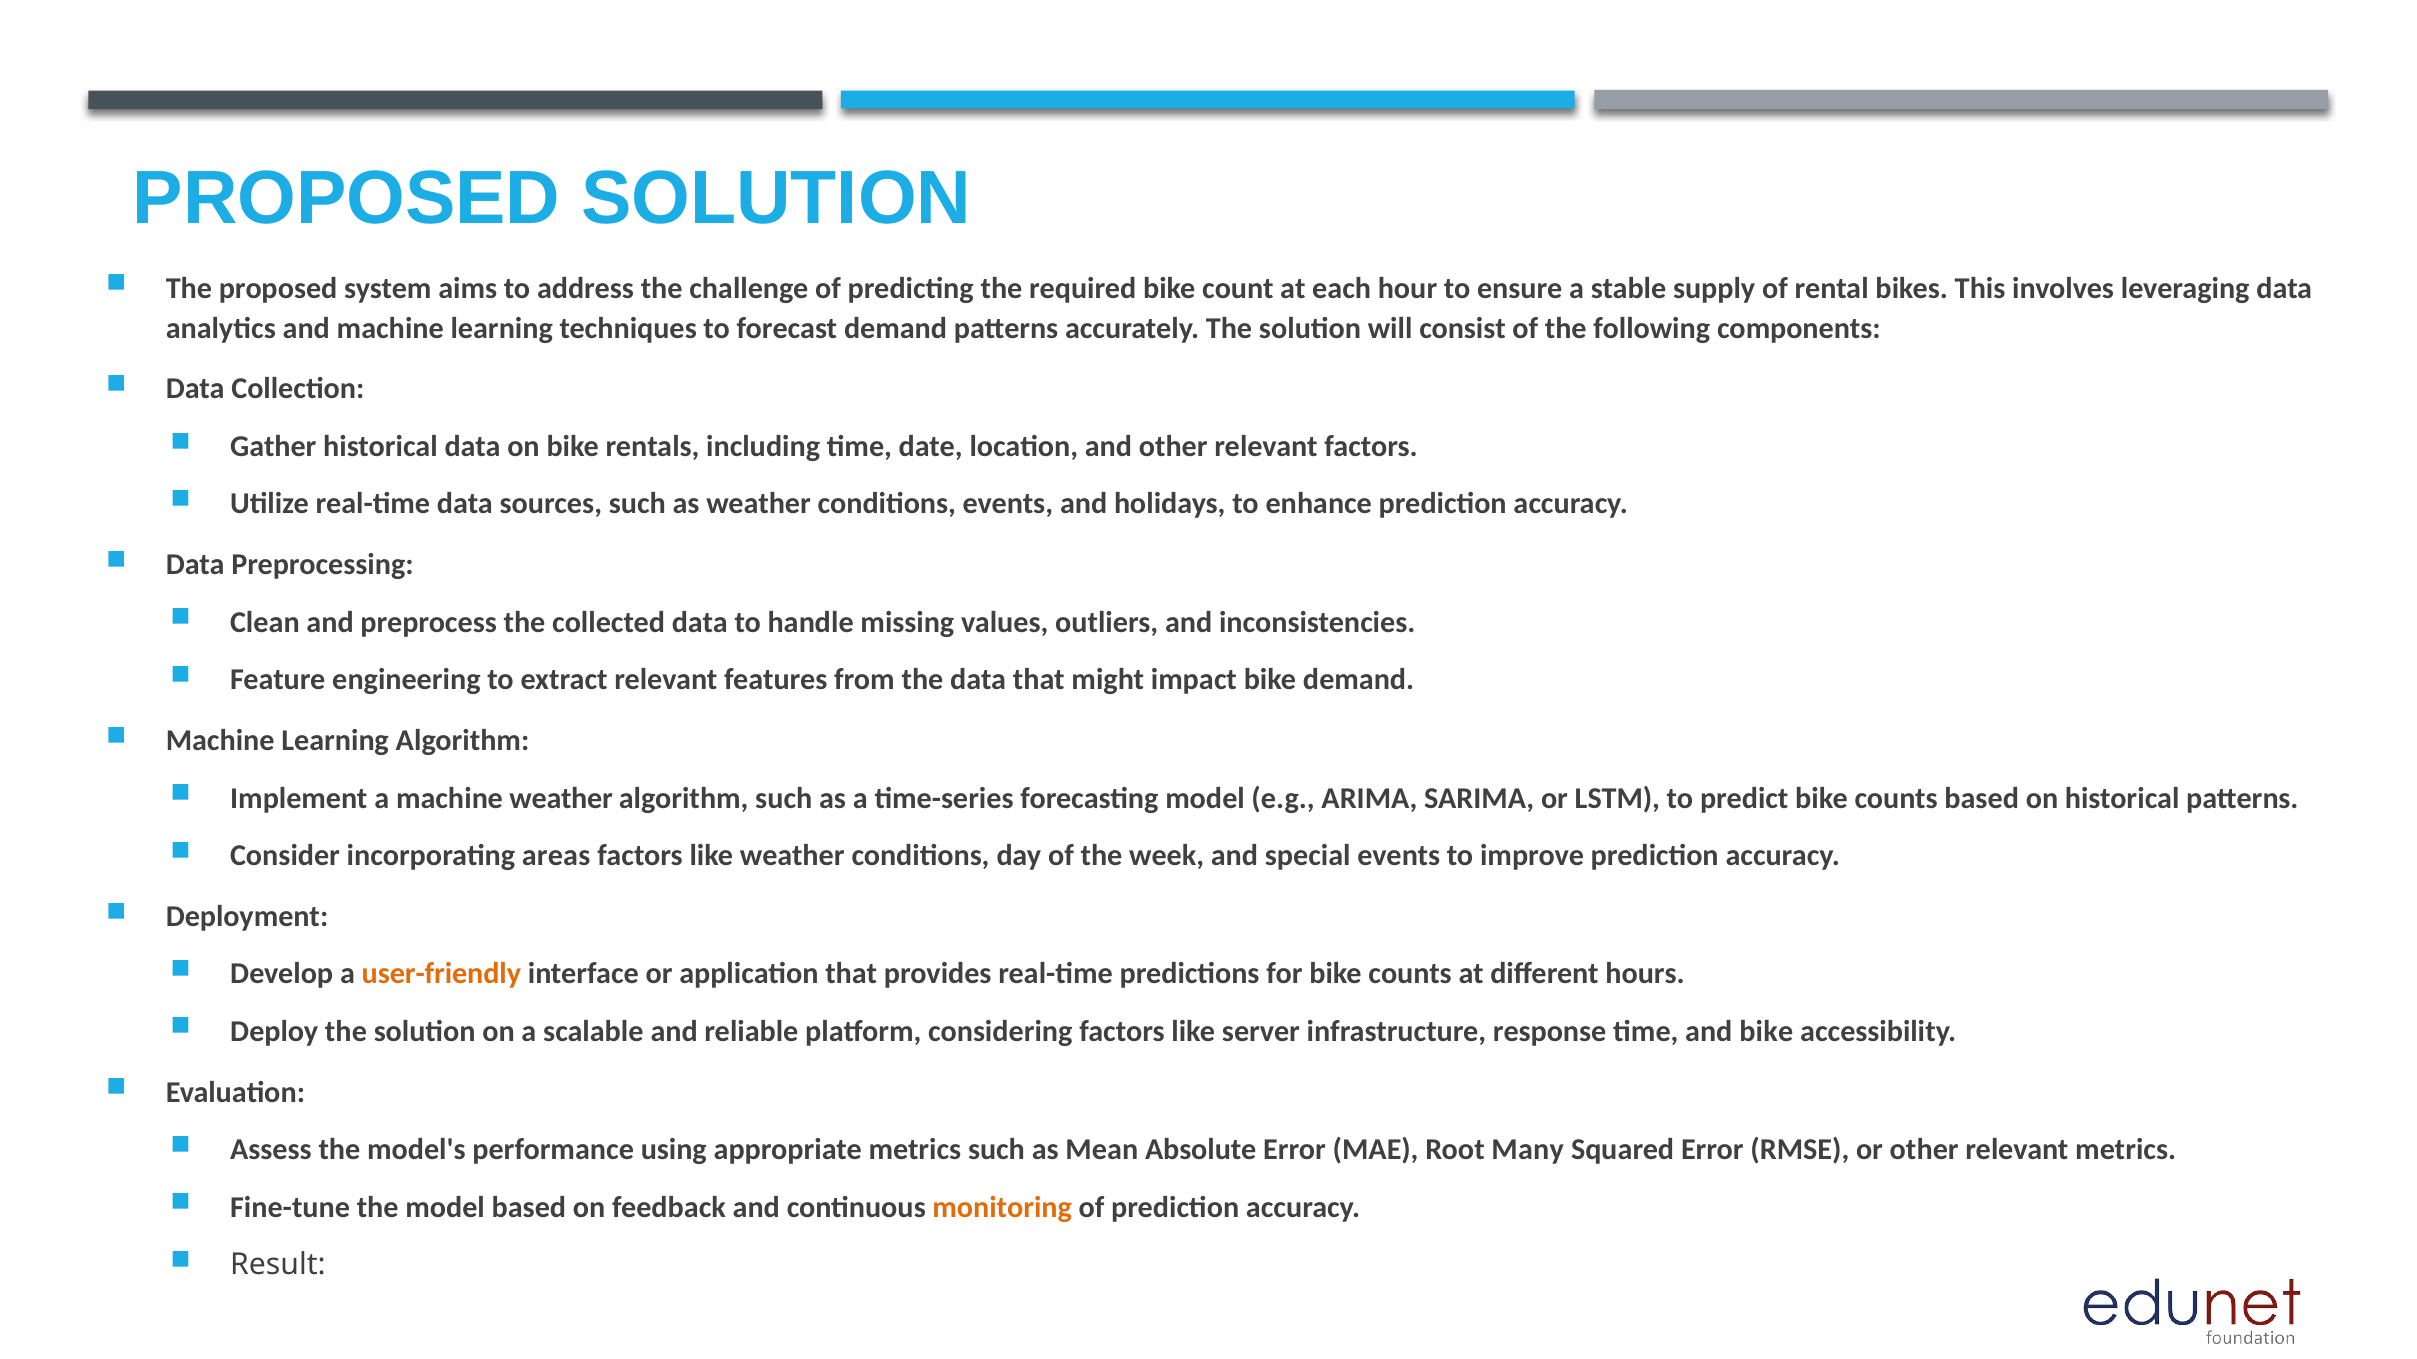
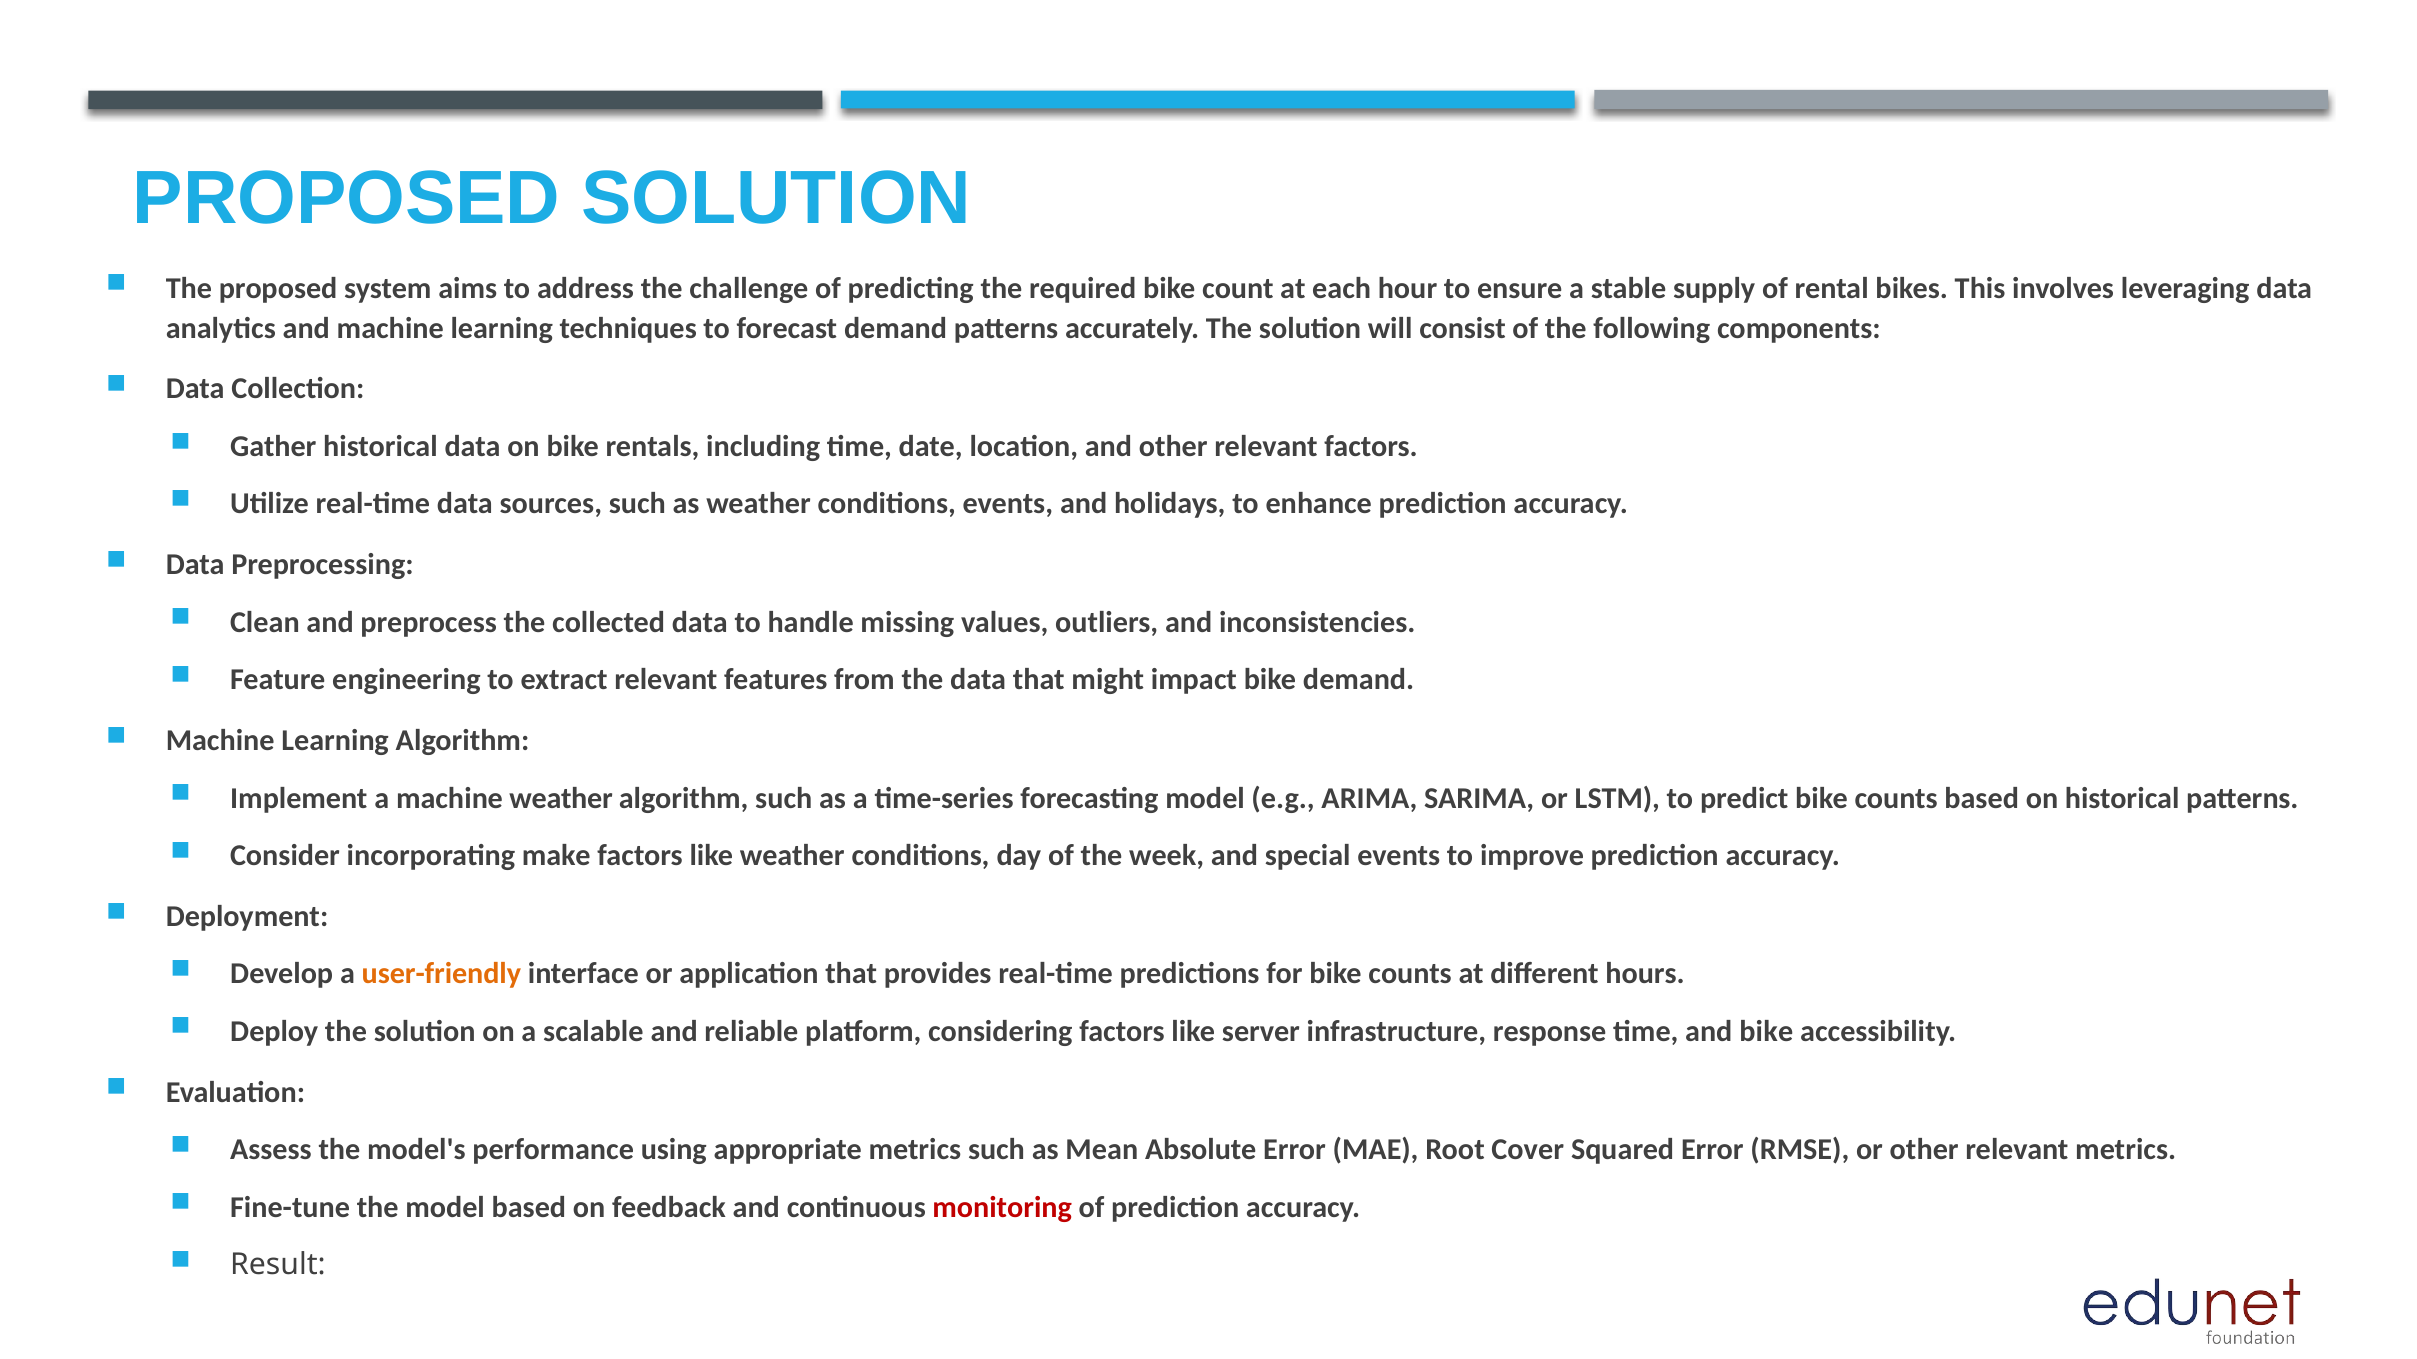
areas: areas -> make
Many: Many -> Cover
monitoring colour: orange -> red
